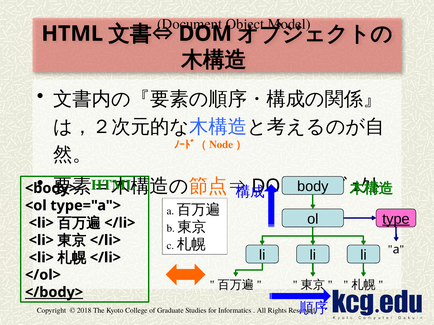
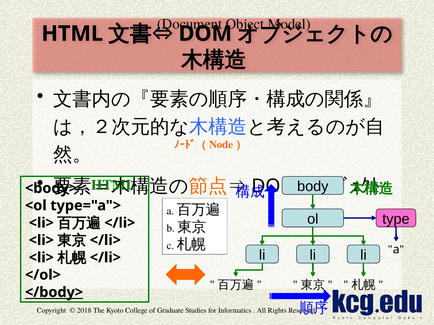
type underline: present -> none
